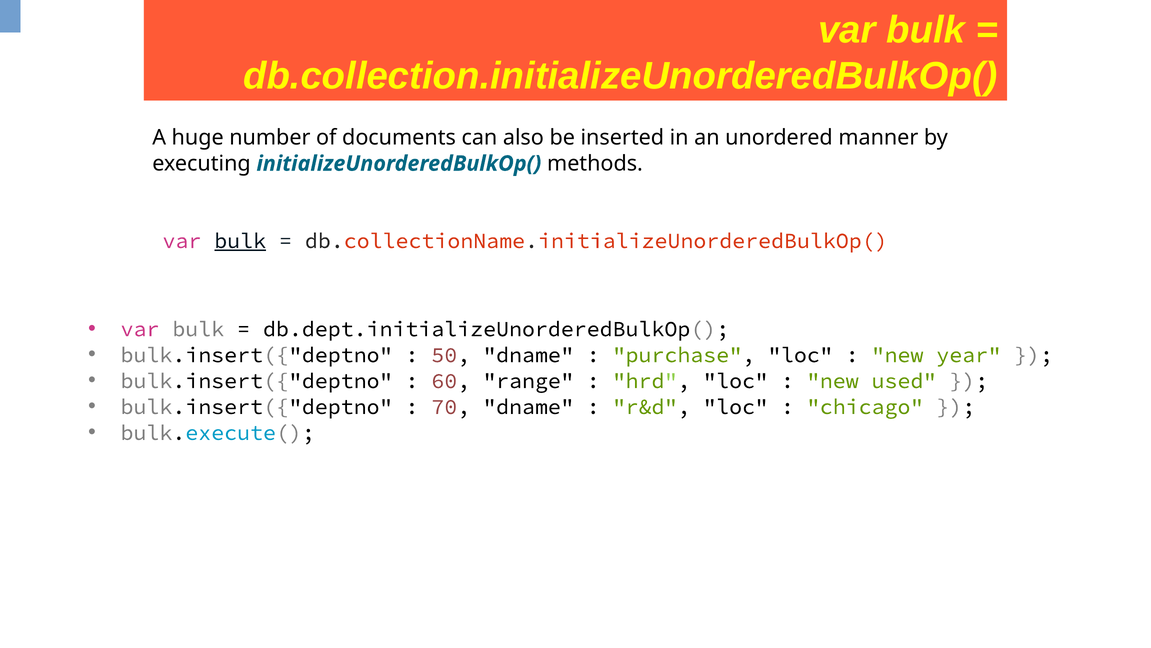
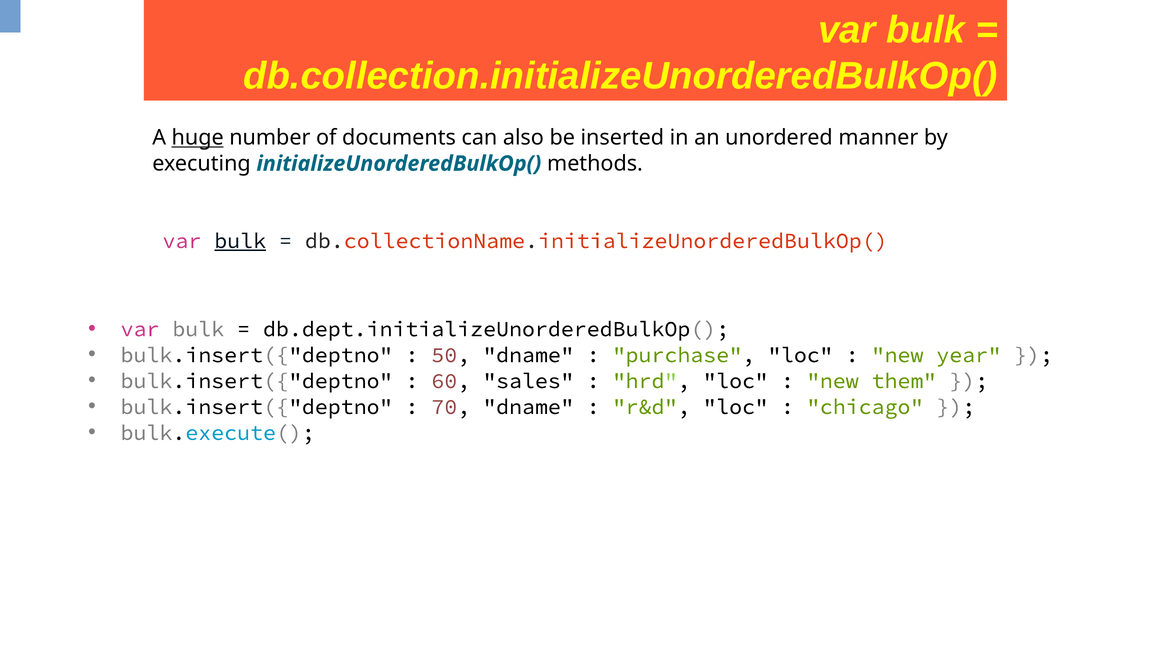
huge underline: none -> present
range: range -> sales
used: used -> them
